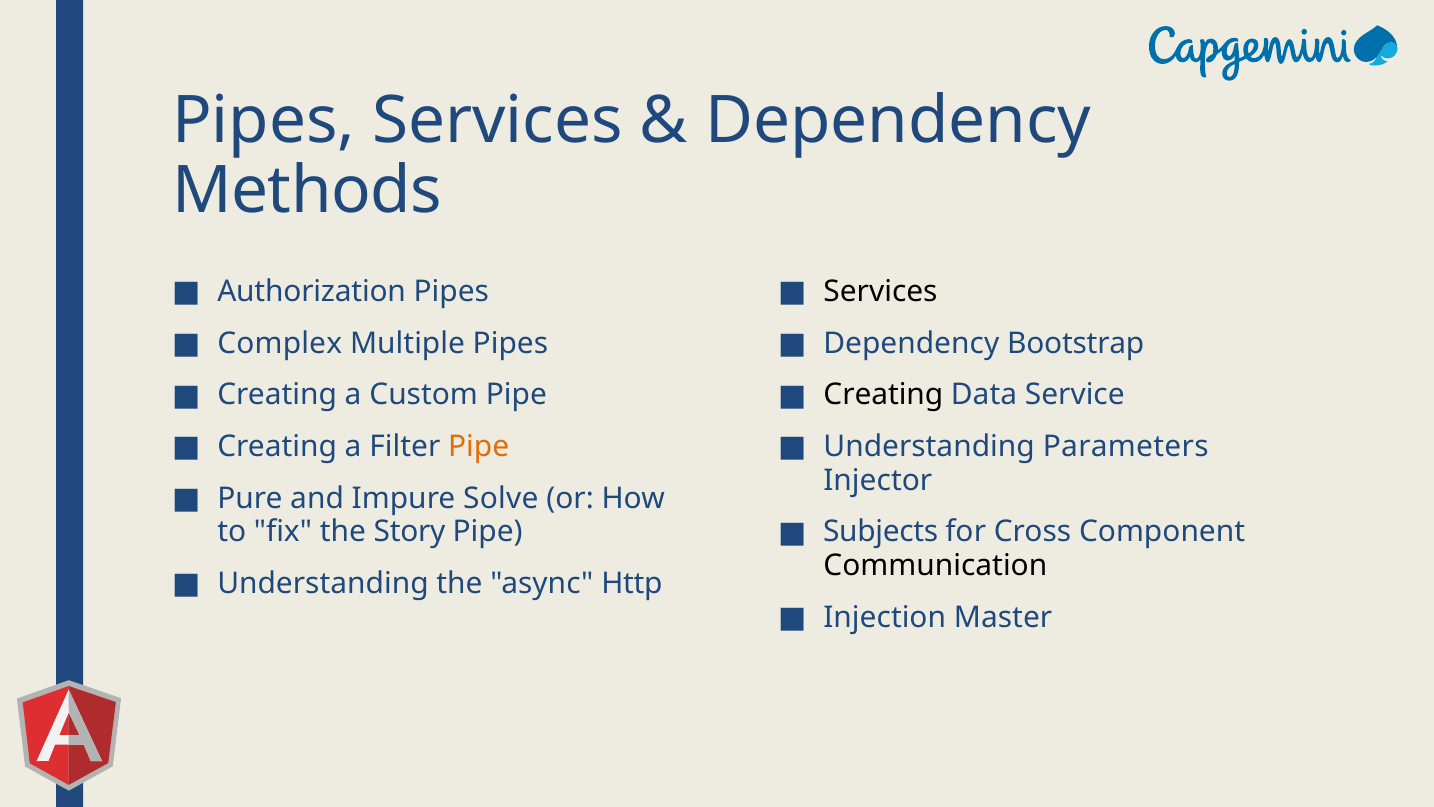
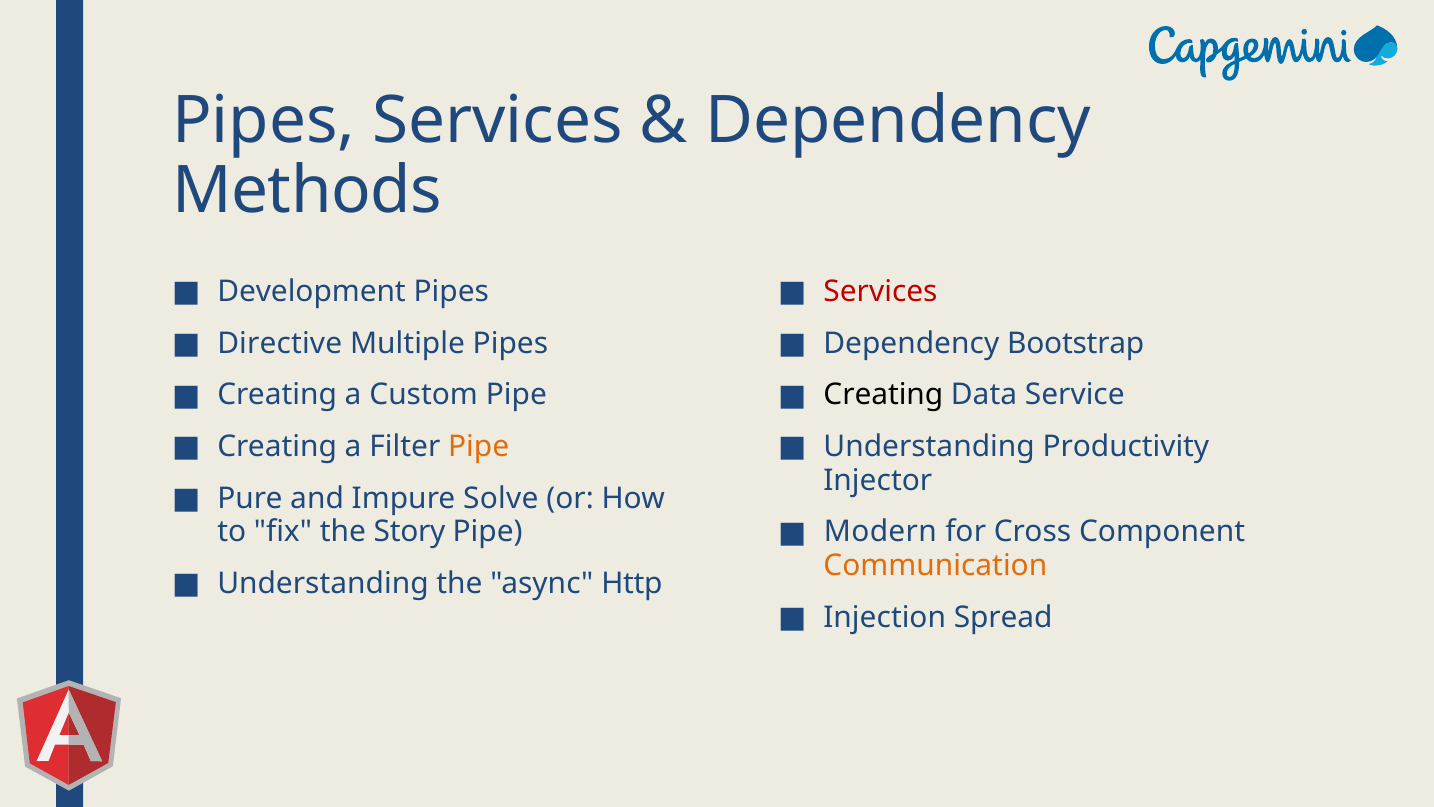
Authorization: Authorization -> Development
Services at (880, 291) colour: black -> red
Complex: Complex -> Directive
Parameters: Parameters -> Productivity
Subjects: Subjects -> Modern
Communication colour: black -> orange
Master: Master -> Spread
